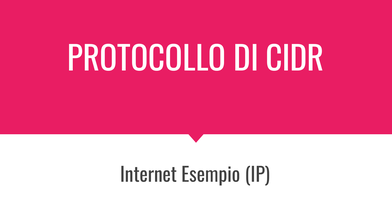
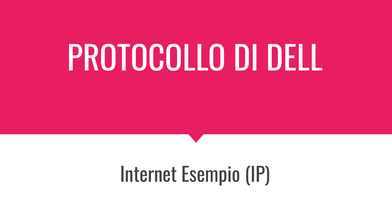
CIDR: CIDR -> DELL
